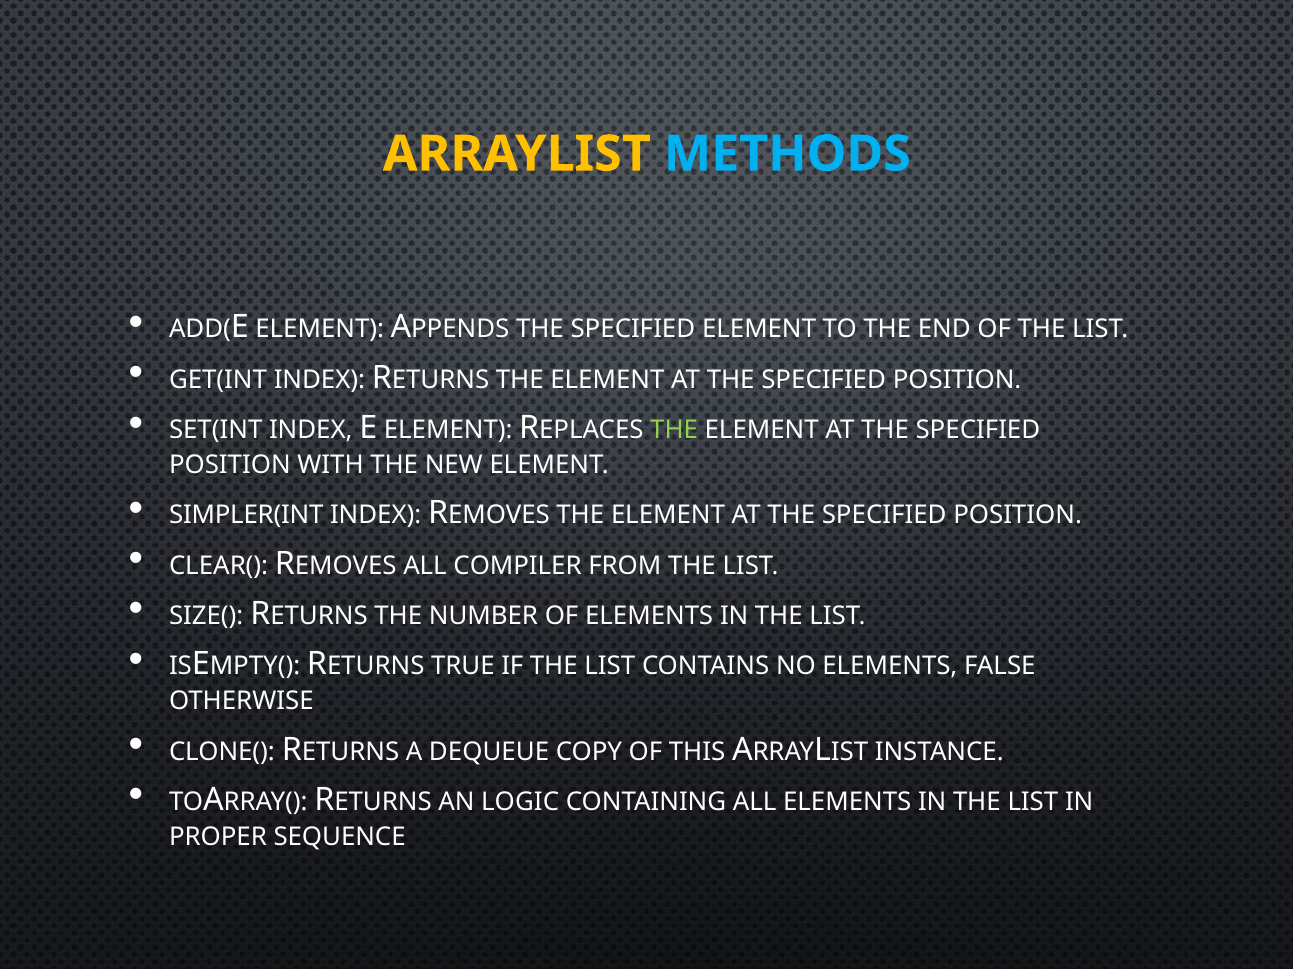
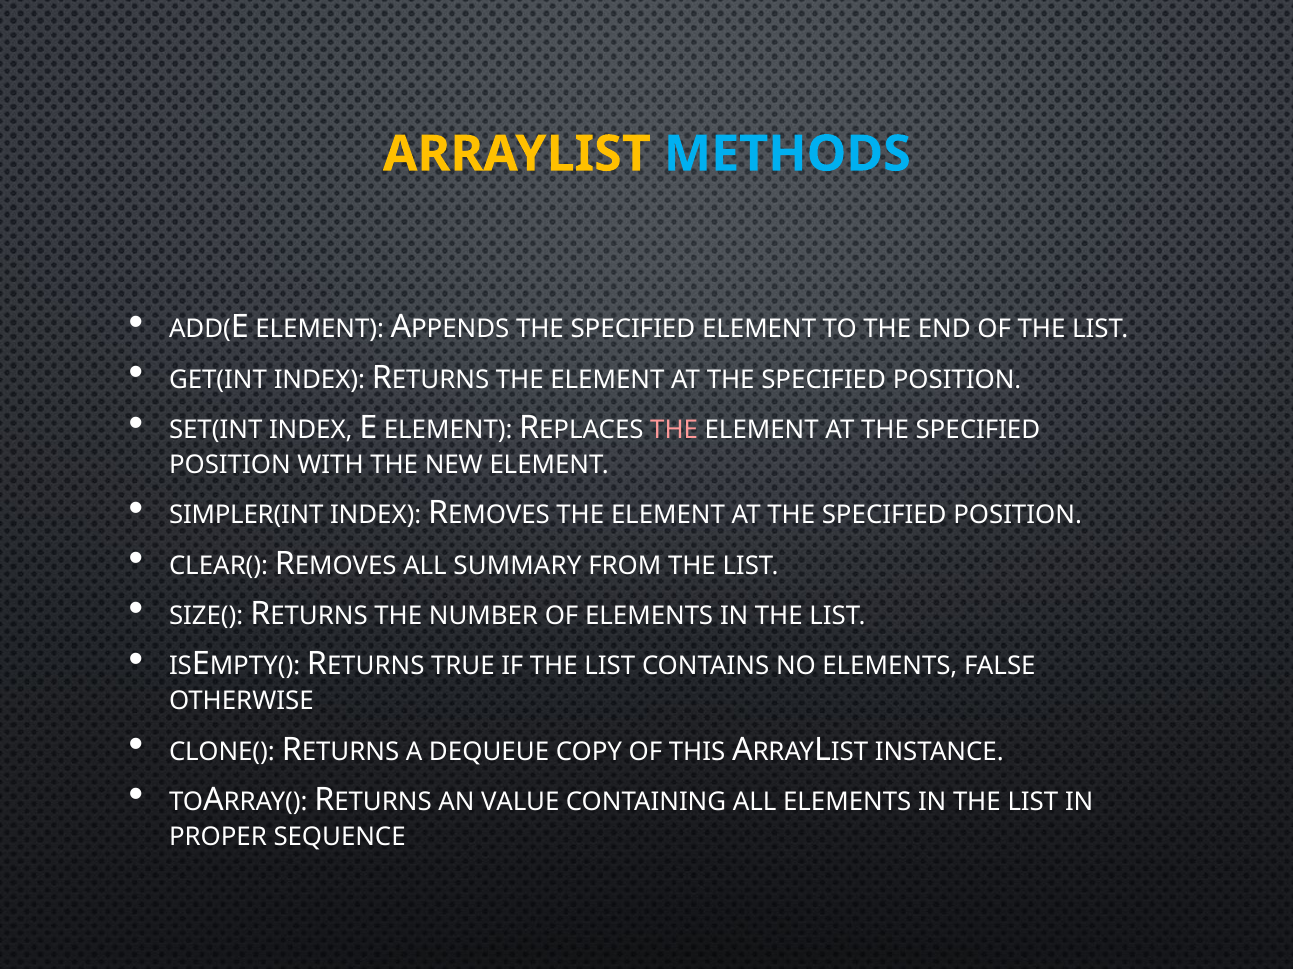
THE at (674, 430) colour: light green -> pink
COMPILER: COMPILER -> SUMMARY
LOGIC: LOGIC -> VALUE
